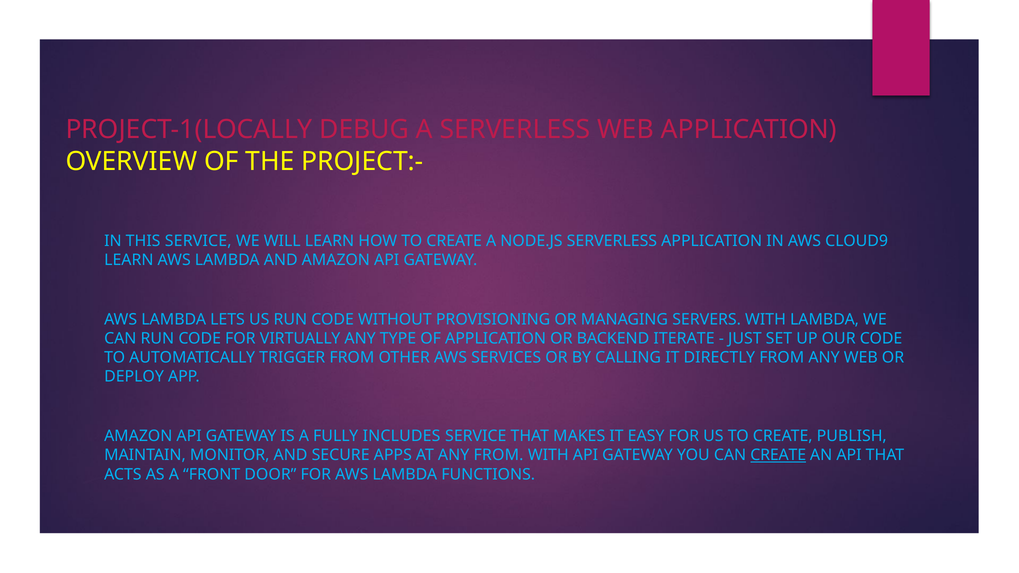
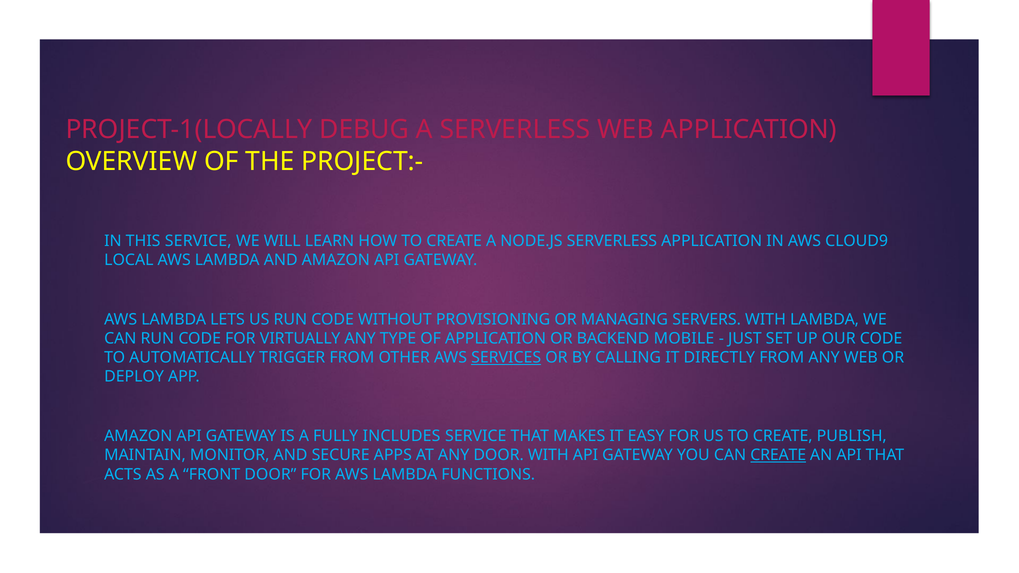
LEARN at (129, 260): LEARN -> LOCAL
ITERATE: ITERATE -> MOBILE
SERVICES underline: none -> present
ANY FROM: FROM -> DOOR
